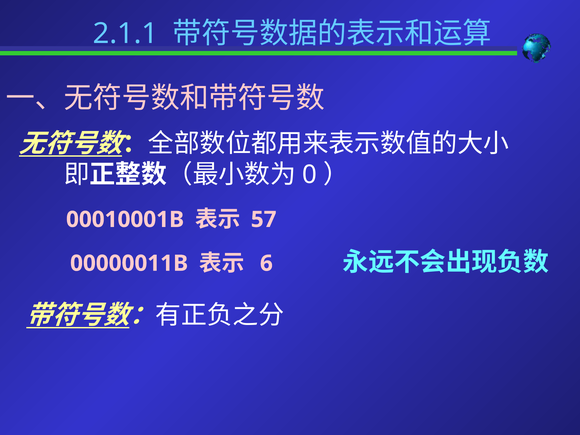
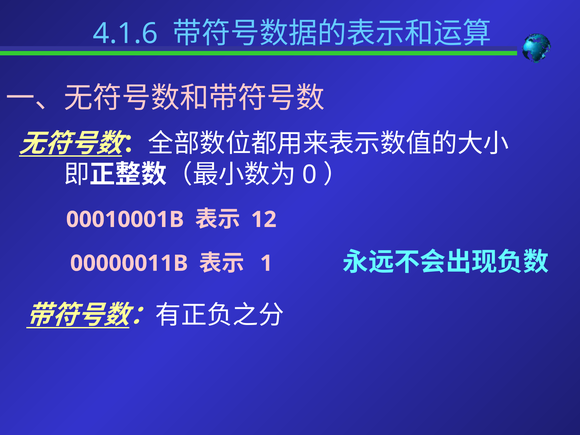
2.1.1: 2.1.1 -> 4.1.6
57: 57 -> 12
6: 6 -> 1
